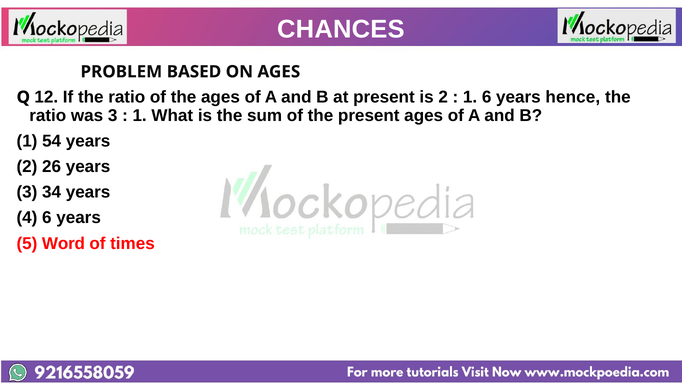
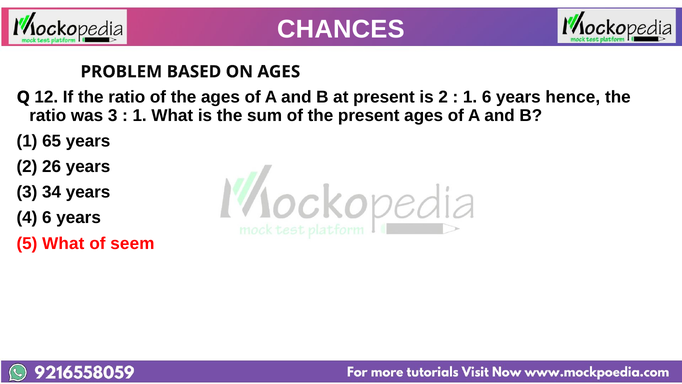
54: 54 -> 65
5 Word: Word -> What
times: times -> seem
